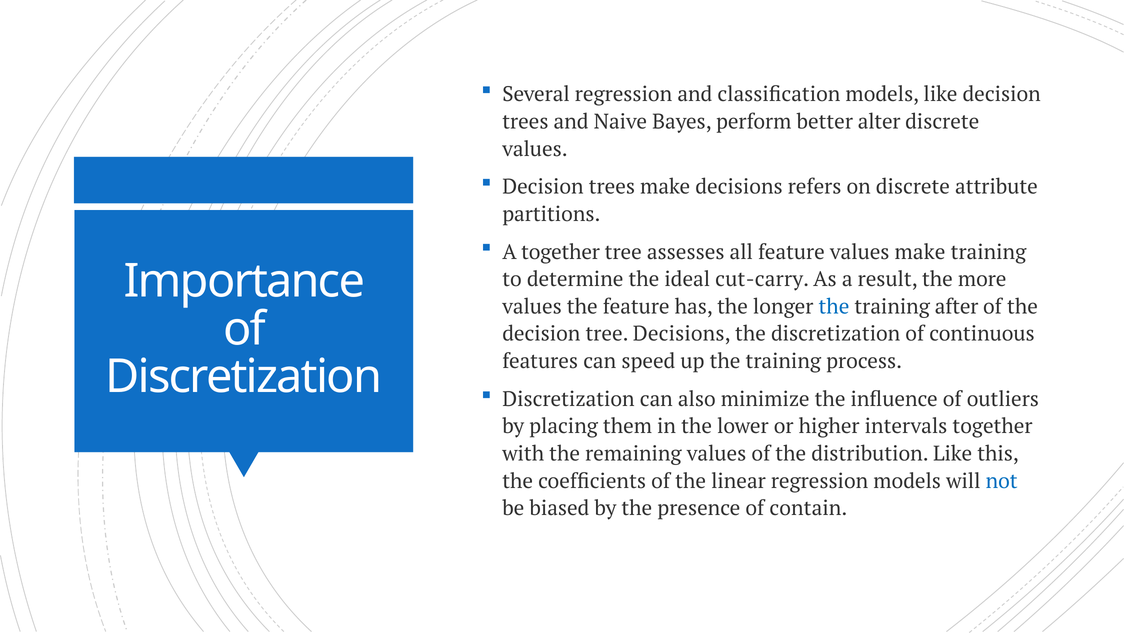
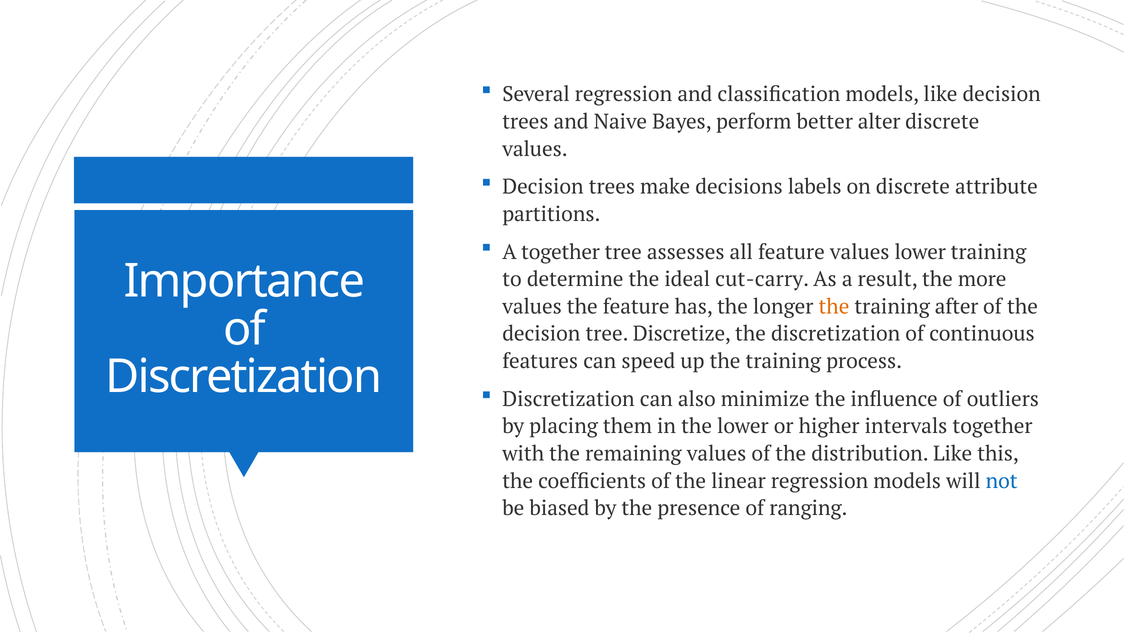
refers: refers -> labels
values make: make -> lower
the at (834, 307) colour: blue -> orange
tree Decisions: Decisions -> Discretize
contain: contain -> ranging
